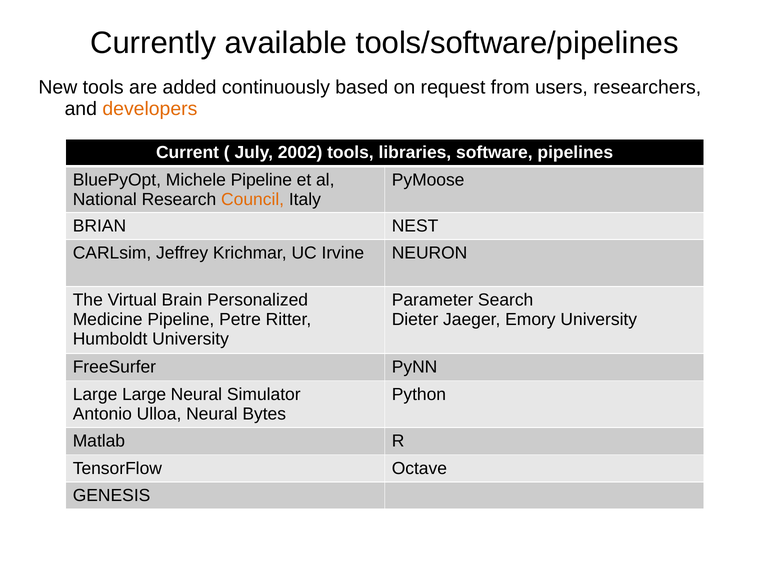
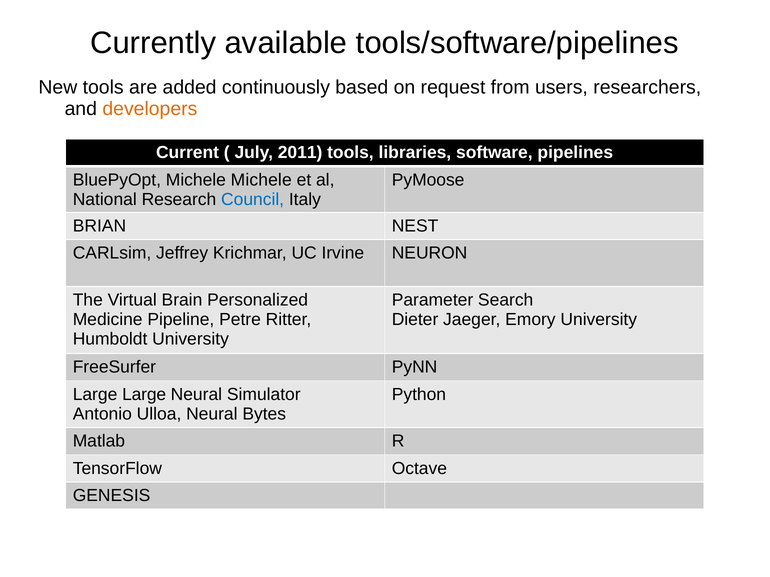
2002: 2002 -> 2011
Michele Pipeline: Pipeline -> Michele
Council colour: orange -> blue
